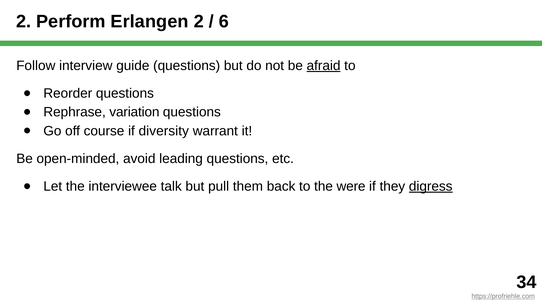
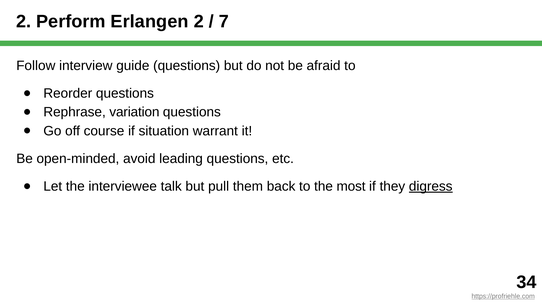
6: 6 -> 7
afraid underline: present -> none
diversity: diversity -> situation
were: were -> most
